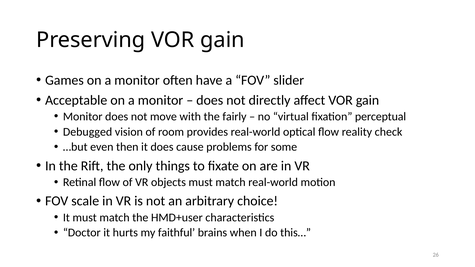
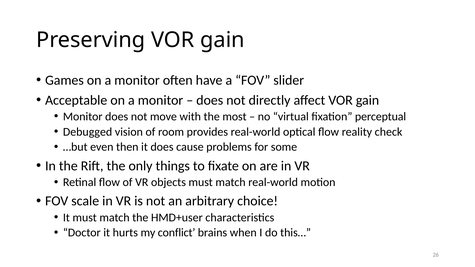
fairly: fairly -> most
faithful: faithful -> conflict
